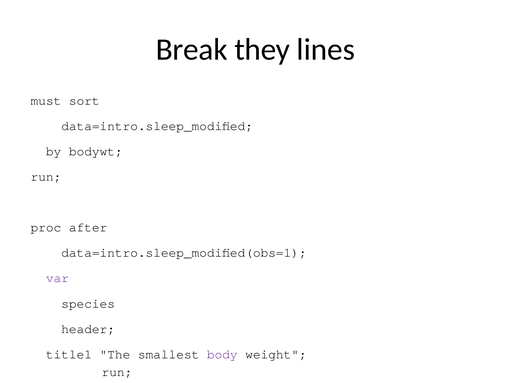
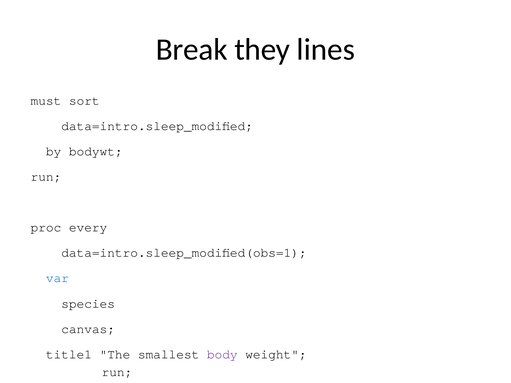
after: after -> every
var colour: purple -> blue
header: header -> canvas
